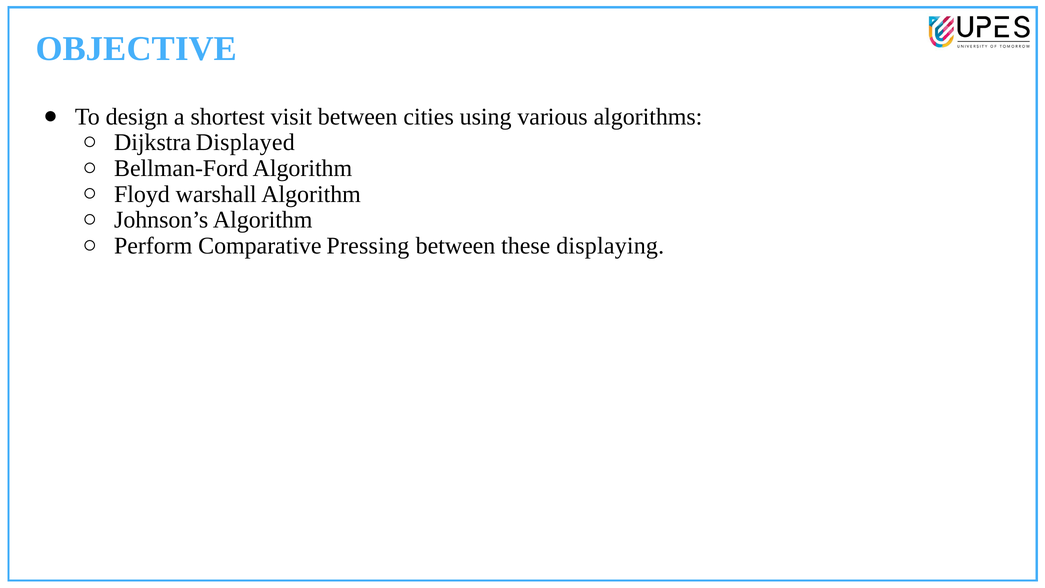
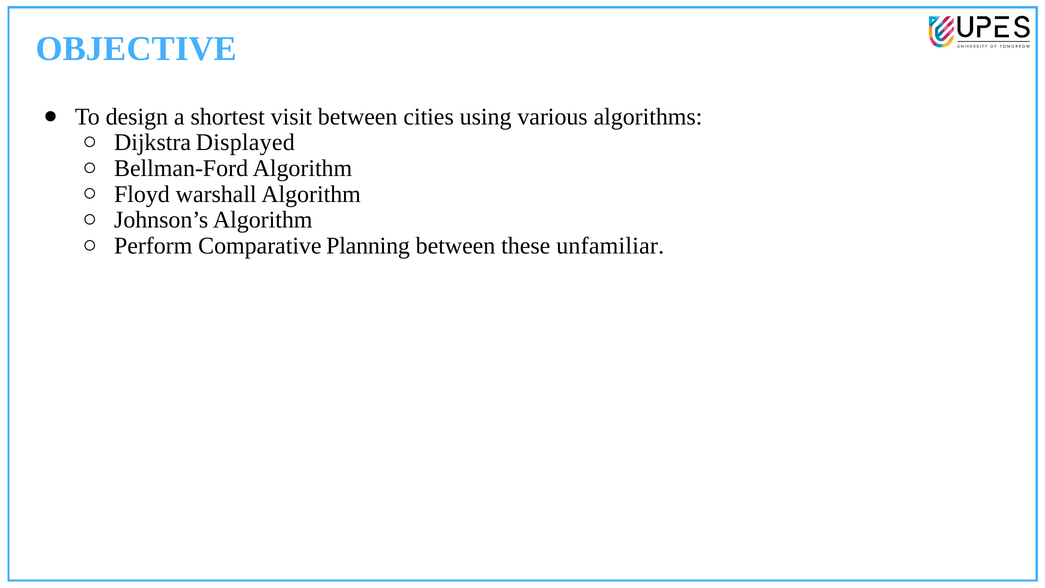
Pressing: Pressing -> Planning
displaying: displaying -> unfamiliar
